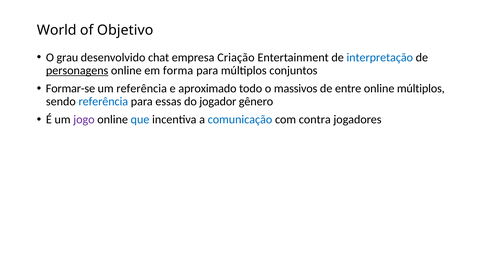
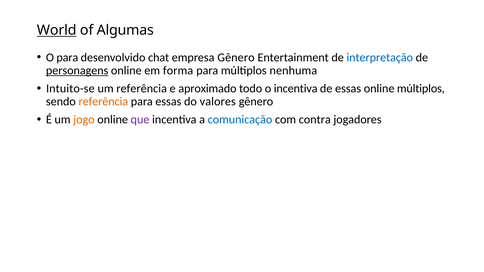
World underline: none -> present
Objetivo: Objetivo -> Algumas
O grau: grau -> para
empresa Criação: Criação -> Gênero
conjuntos: conjuntos -> nenhuma
Formar-se: Formar-se -> Intuito-se
o massivos: massivos -> incentiva
de entre: entre -> essas
referência at (103, 102) colour: blue -> orange
jogador: jogador -> valores
jogo colour: purple -> orange
que colour: blue -> purple
